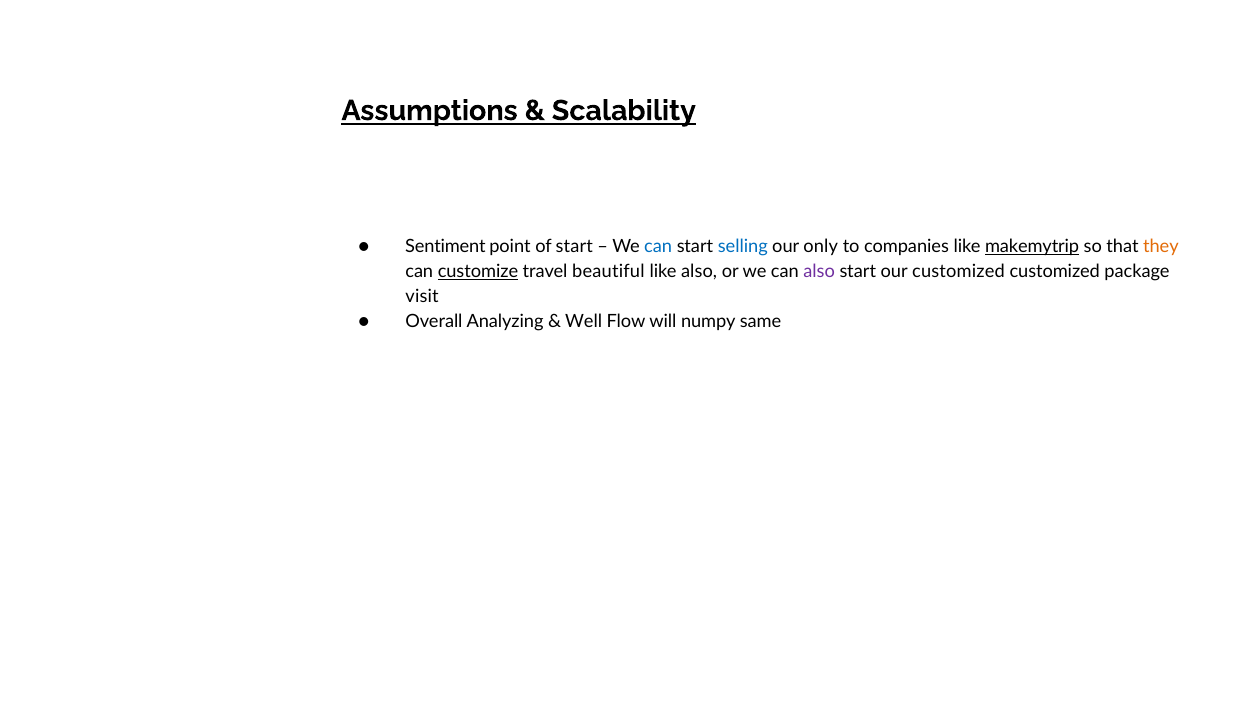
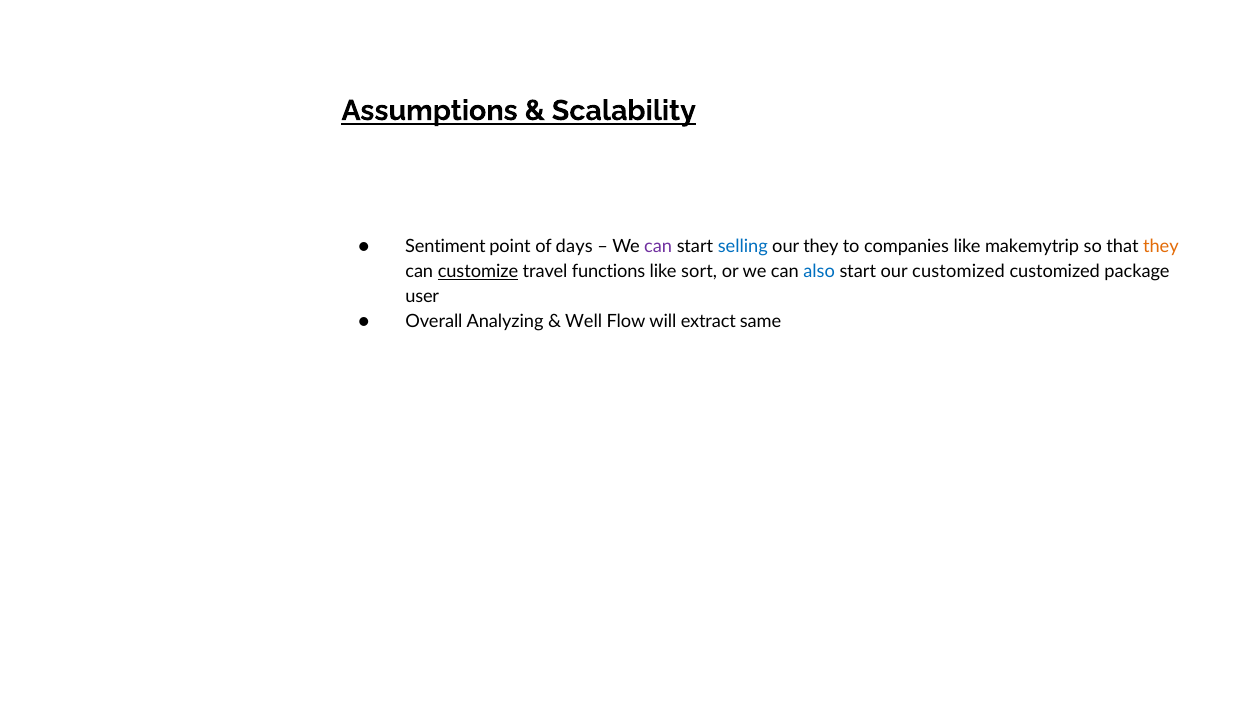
of start: start -> days
can at (658, 247) colour: blue -> purple
our only: only -> they
makemytrip underline: present -> none
beautiful: beautiful -> functions
like also: also -> sort
also at (819, 272) colour: purple -> blue
visit: visit -> user
numpy: numpy -> extract
